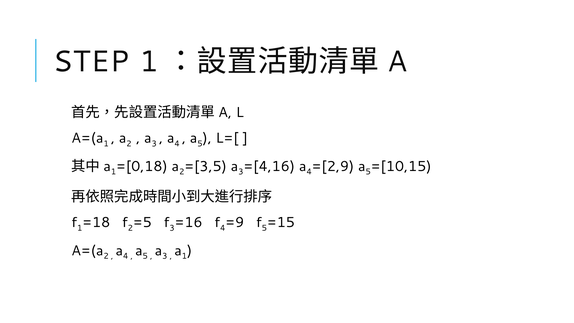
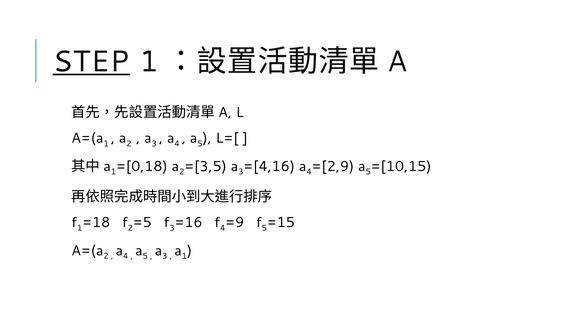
STEP underline: none -> present
